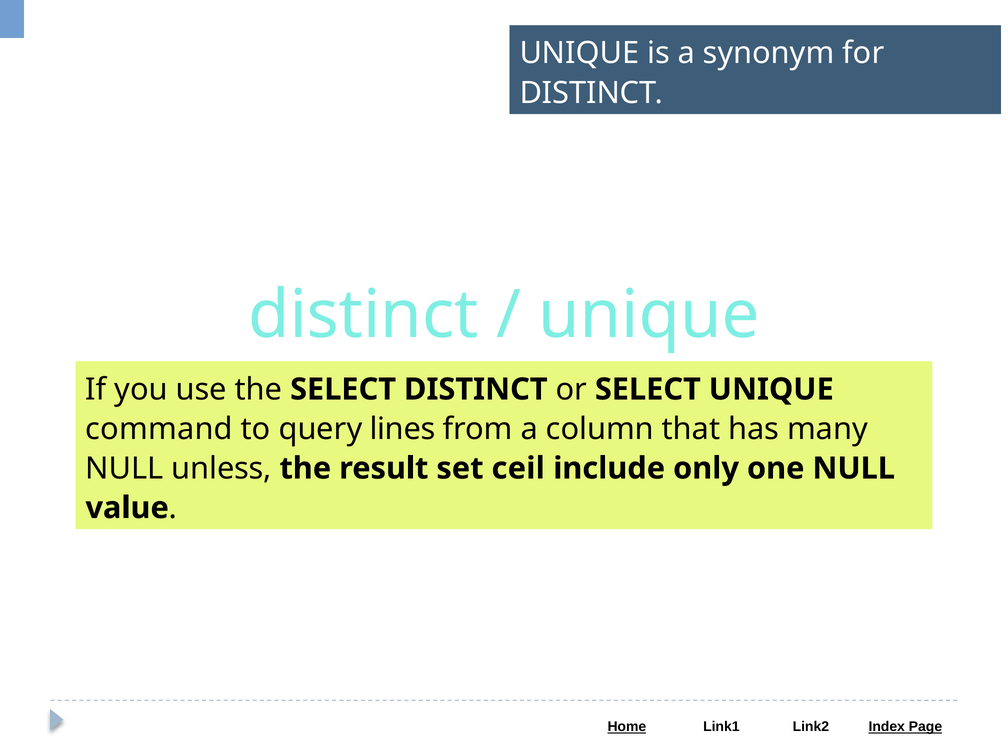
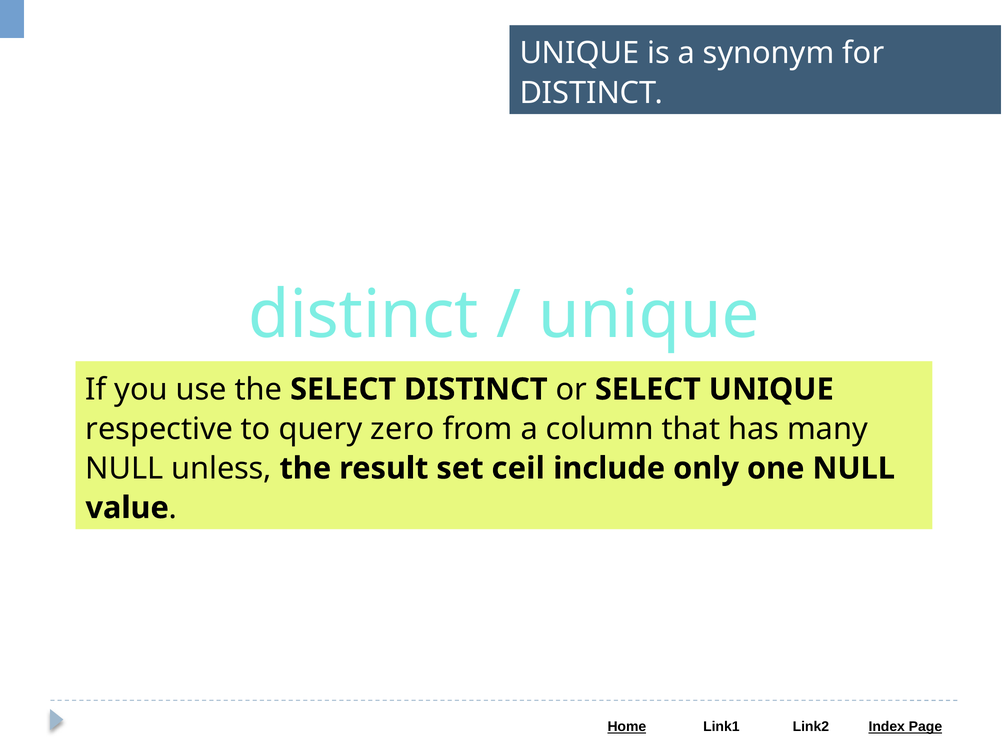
command: command -> respective
lines: lines -> zero
